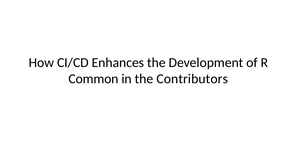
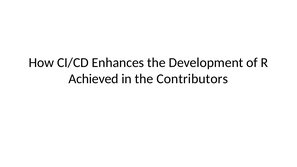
Common: Common -> Achieved
